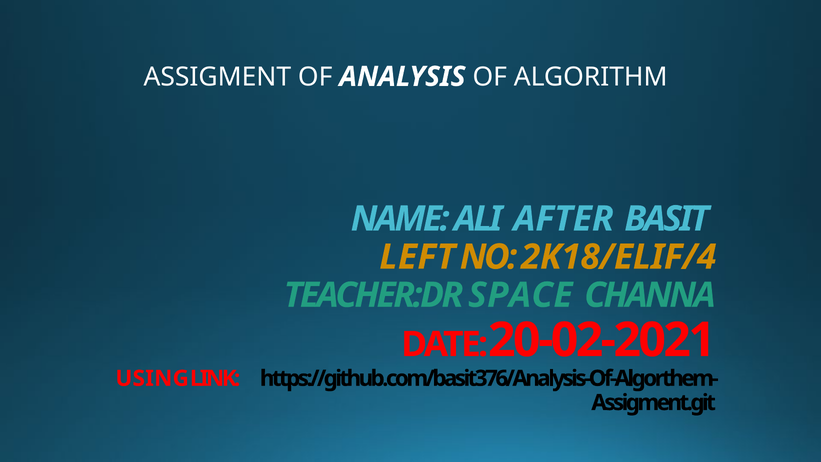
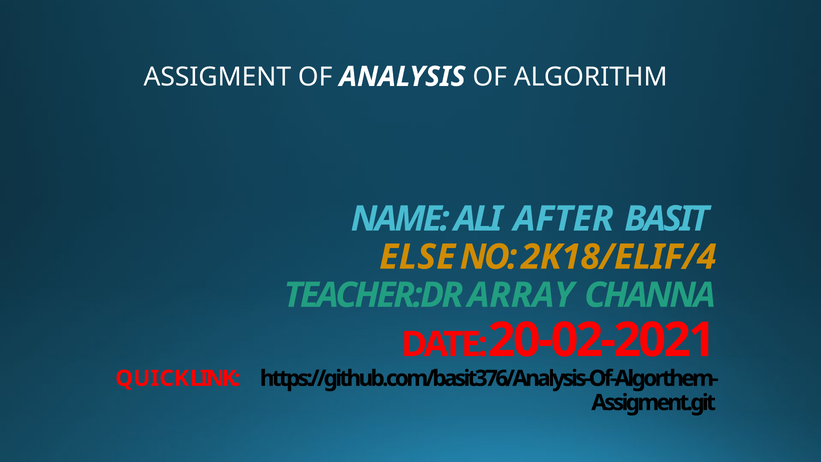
LEFT: LEFT -> ELSE
SPACE: SPACE -> ARRAY
USING: USING -> QUICK
